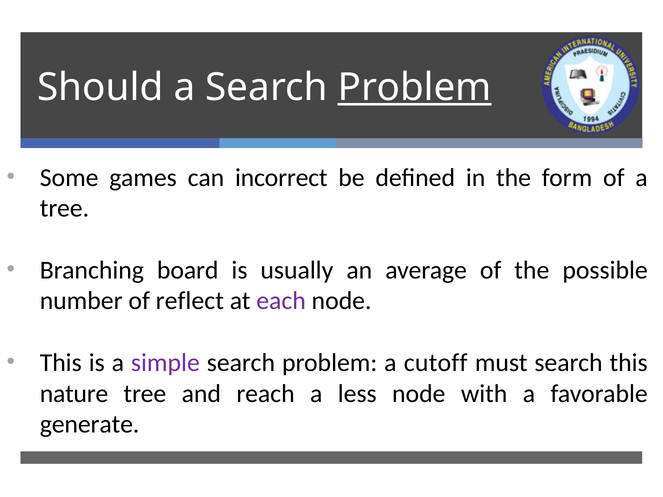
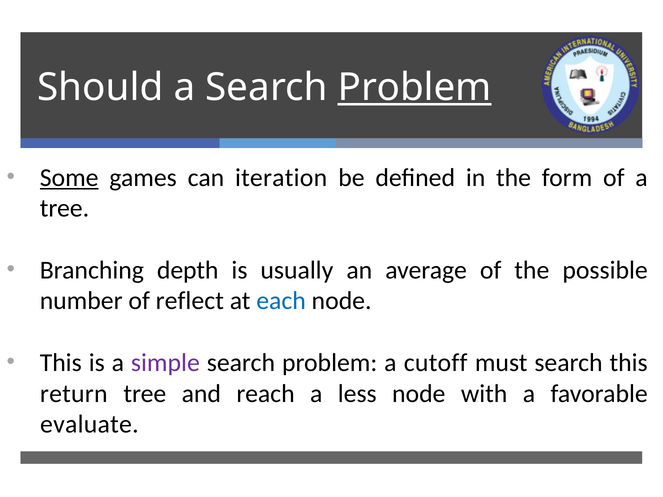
Some underline: none -> present
incorrect: incorrect -> iteration
board: board -> depth
each colour: purple -> blue
nature: nature -> return
generate: generate -> evaluate
